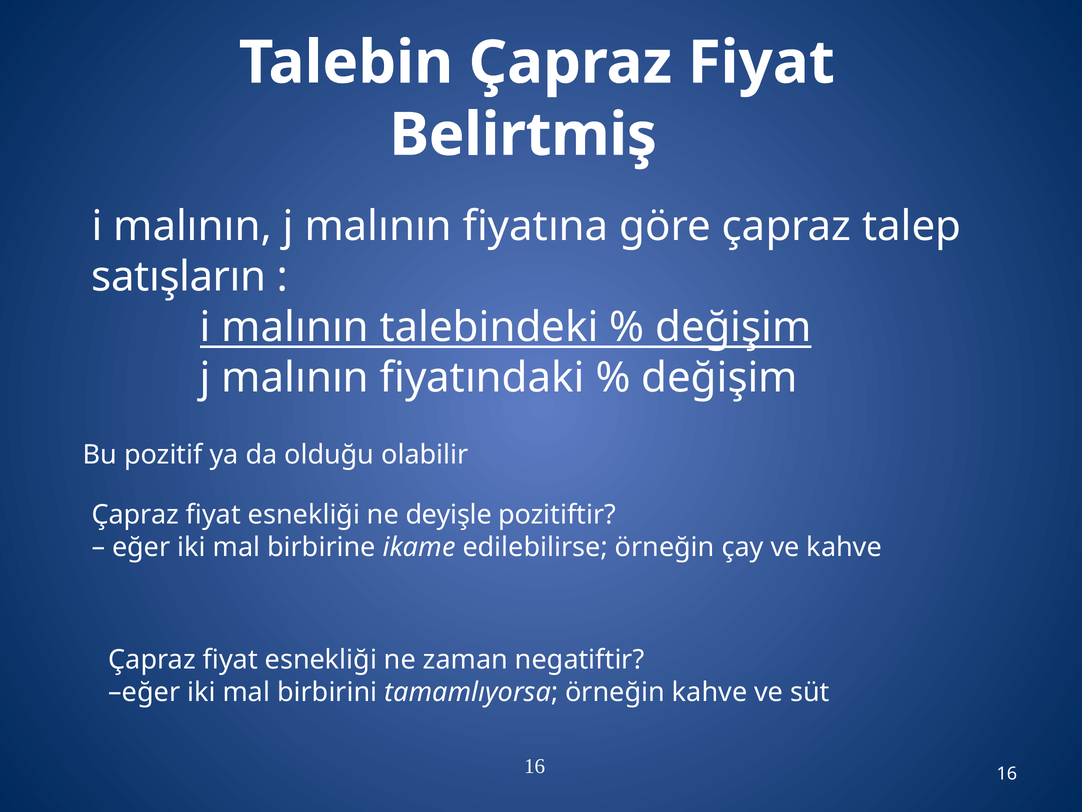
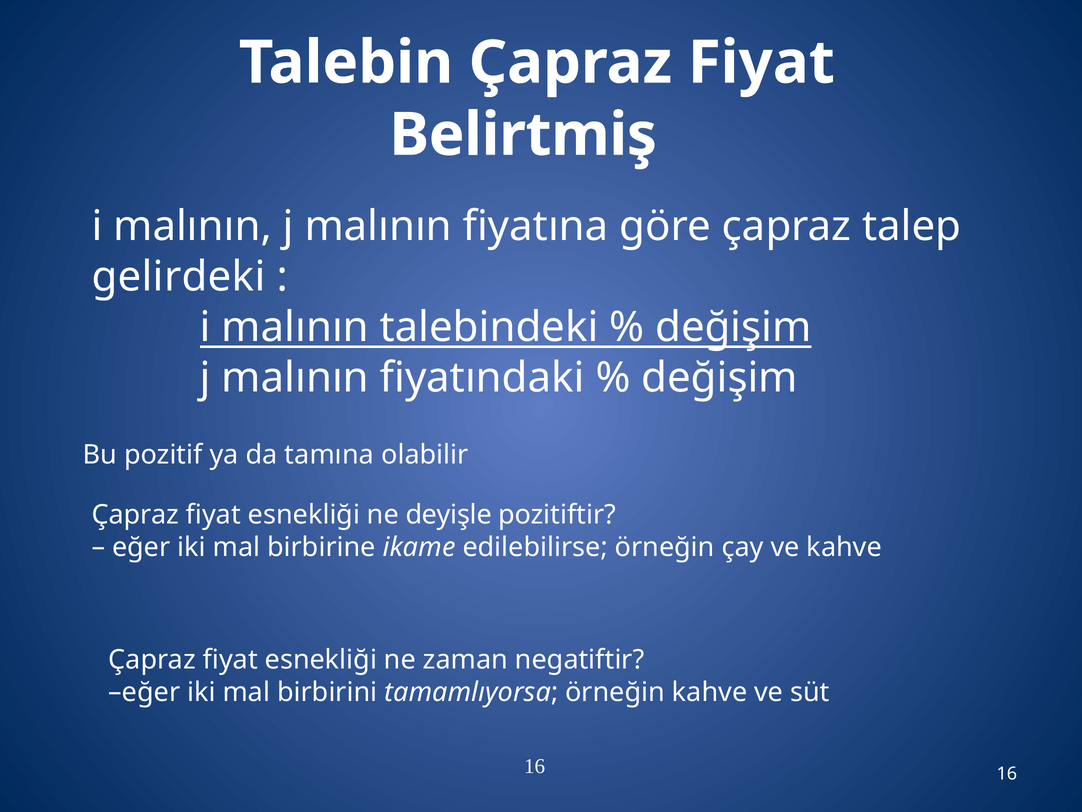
satışların: satışların -> gelirdeki
olduğu: olduğu -> tamına
